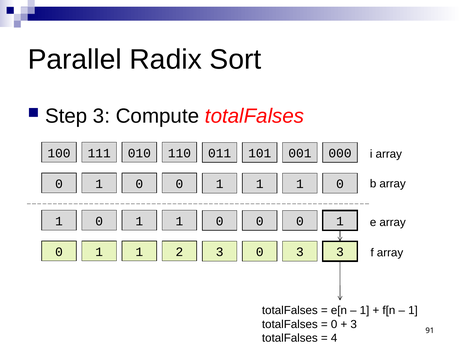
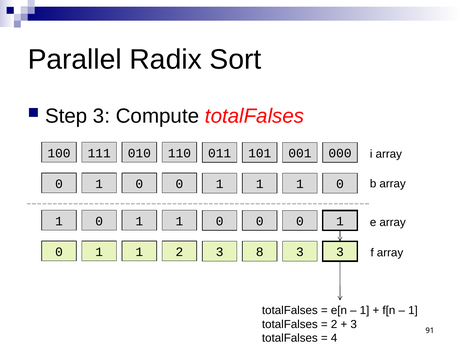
3 0: 0 -> 8
0 at (334, 325): 0 -> 2
